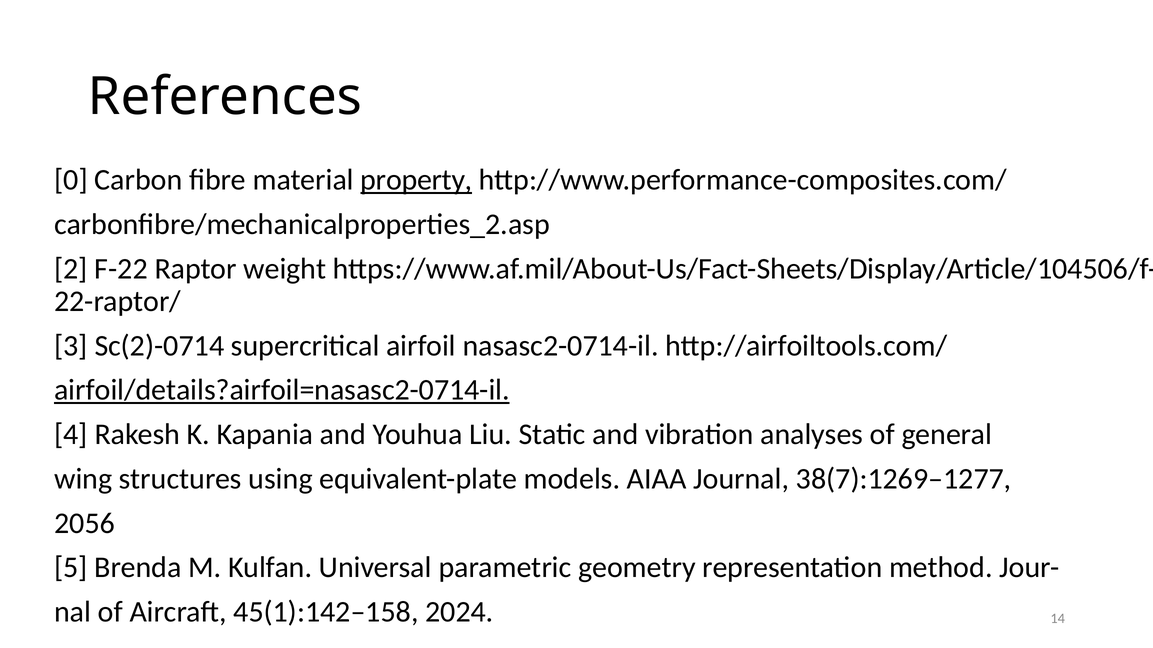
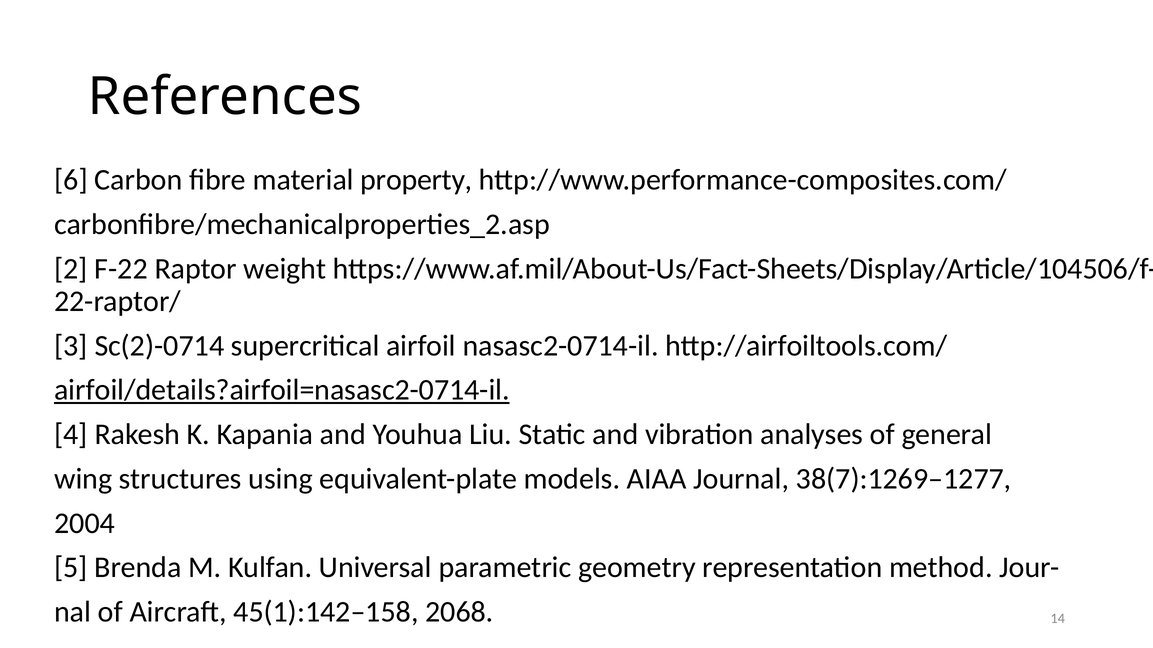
0: 0 -> 6
property underline: present -> none
2056: 2056 -> 2004
2024: 2024 -> 2068
